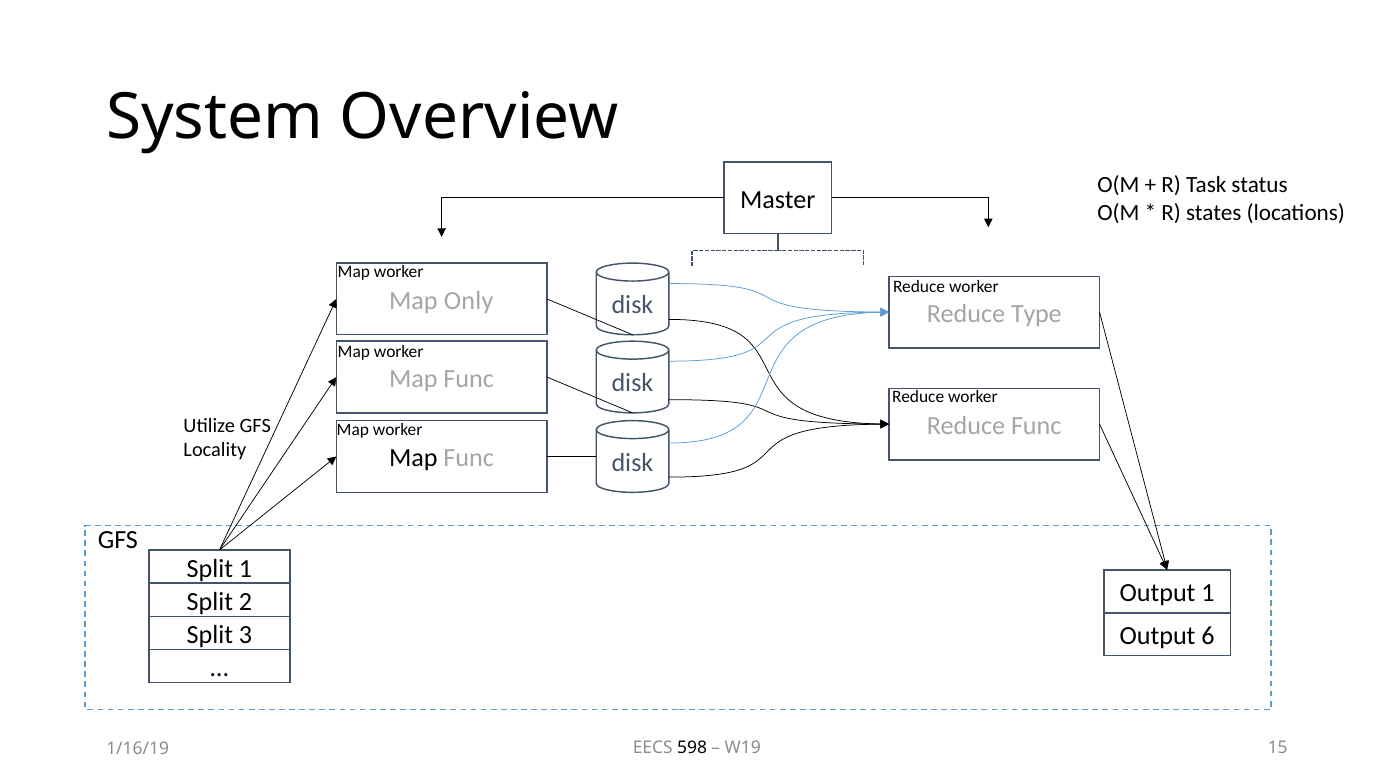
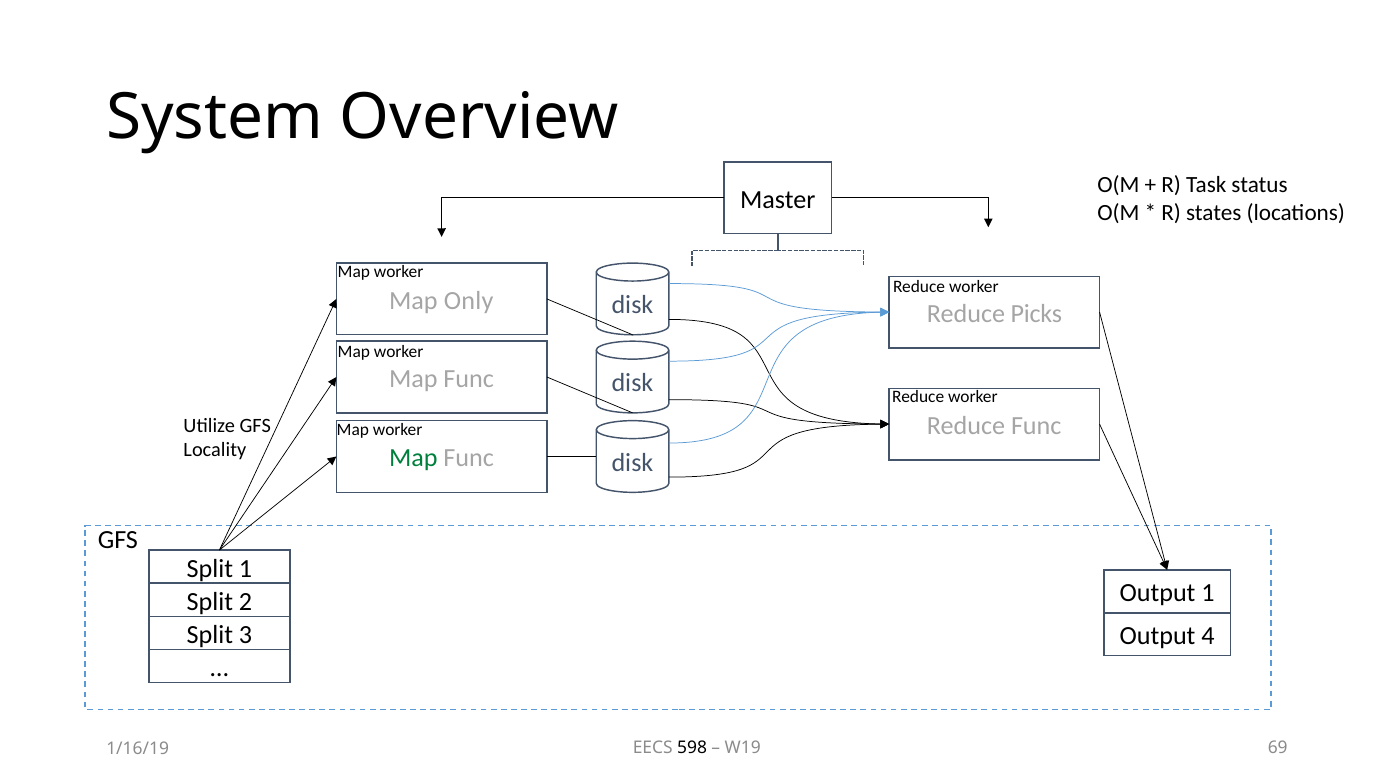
Type: Type -> Picks
Map at (413, 458) colour: black -> green
6: 6 -> 4
15: 15 -> 69
